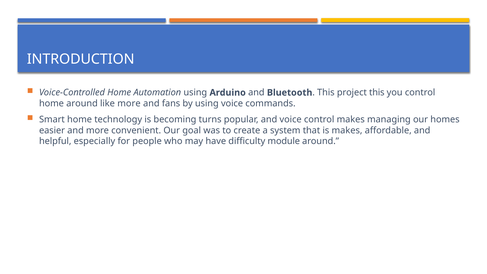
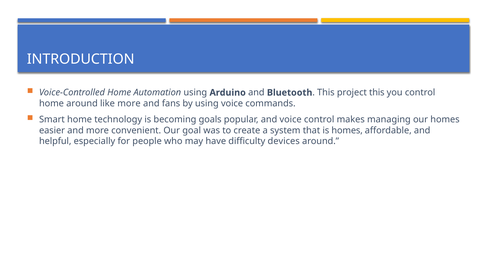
turns: turns -> goals
is makes: makes -> homes
module: module -> devices
